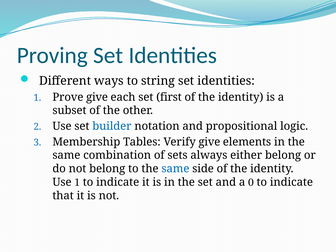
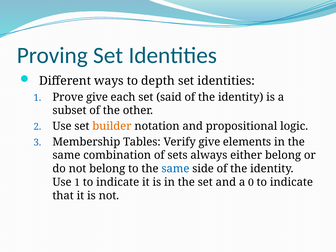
string: string -> depth
first: first -> said
builder colour: blue -> orange
